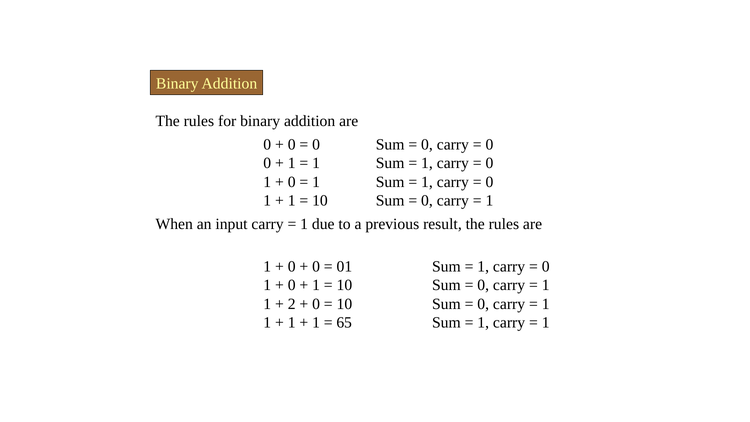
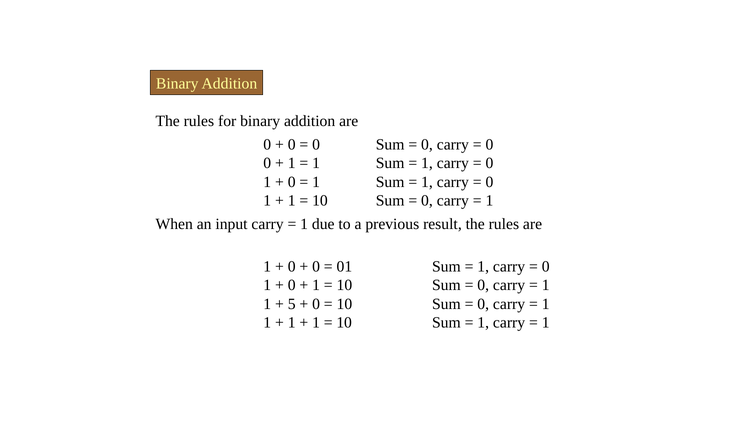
2: 2 -> 5
65 at (344, 323): 65 -> 10
